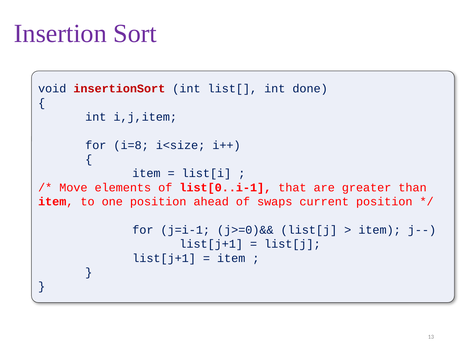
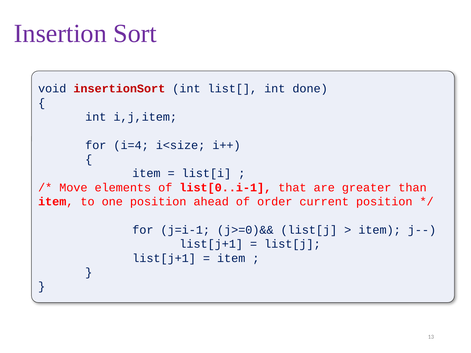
i=8: i=8 -> i=4
swaps: swaps -> order
